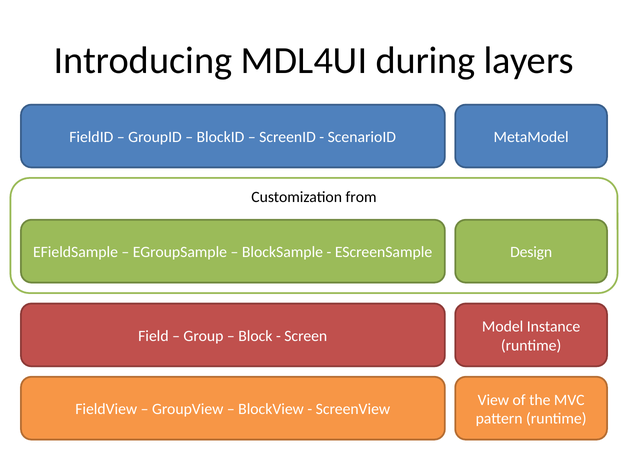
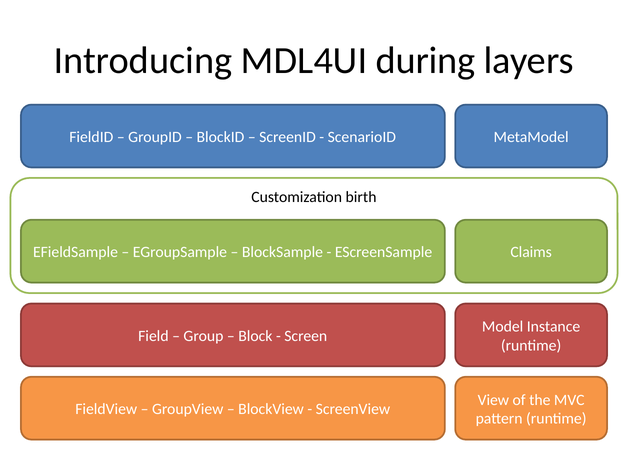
from: from -> birth
Design: Design -> Claims
